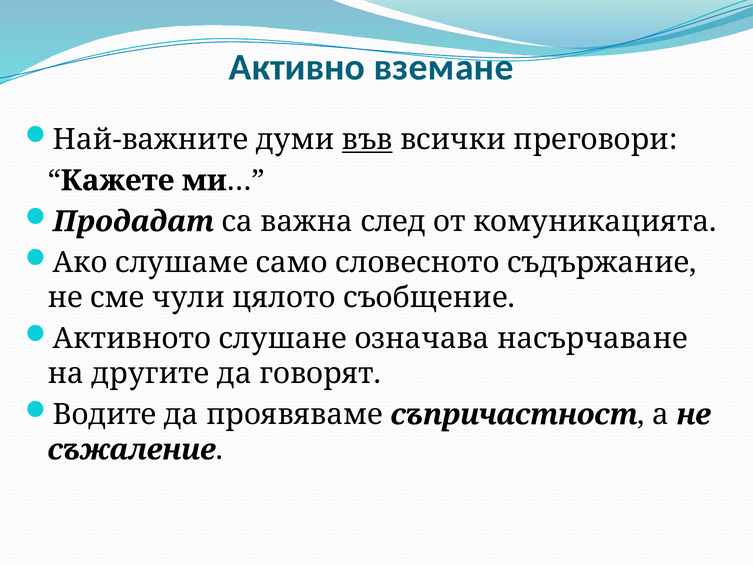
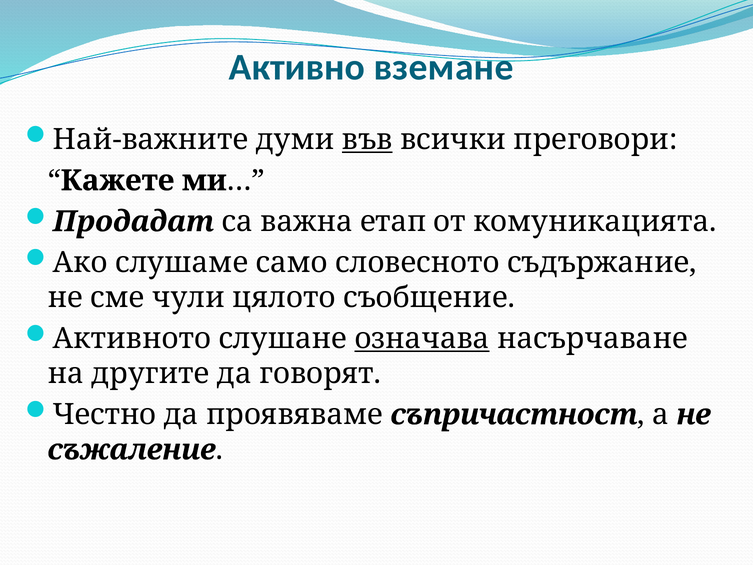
след: след -> етап
означава underline: none -> present
Водите: Водите -> Честно
